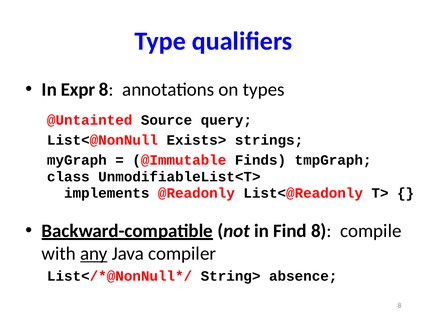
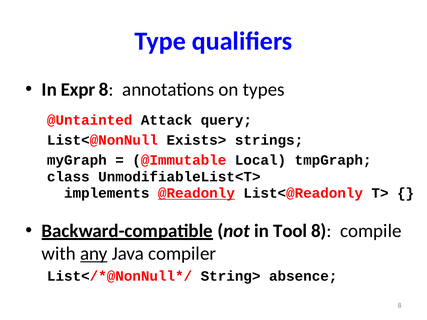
Source: Source -> Attack
Finds: Finds -> Local
@Readonly underline: none -> present
Find: Find -> Tool
